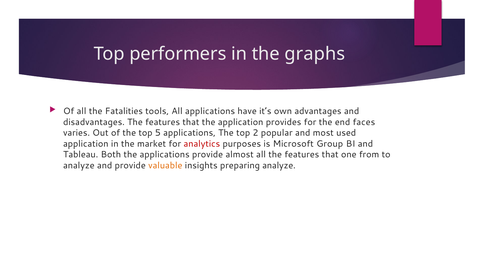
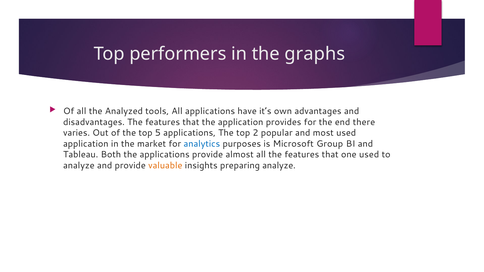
Fatalities: Fatalities -> Analyzed
faces: faces -> there
analytics colour: red -> blue
one from: from -> used
